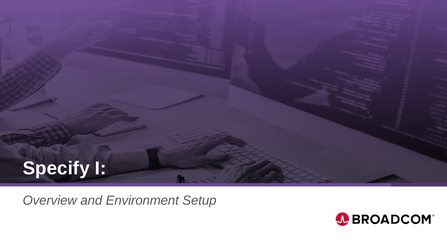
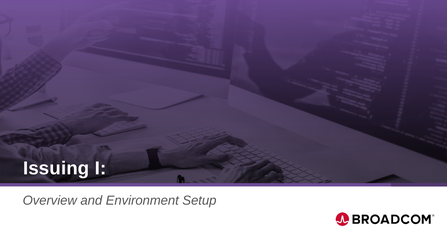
Specify: Specify -> Issuing
